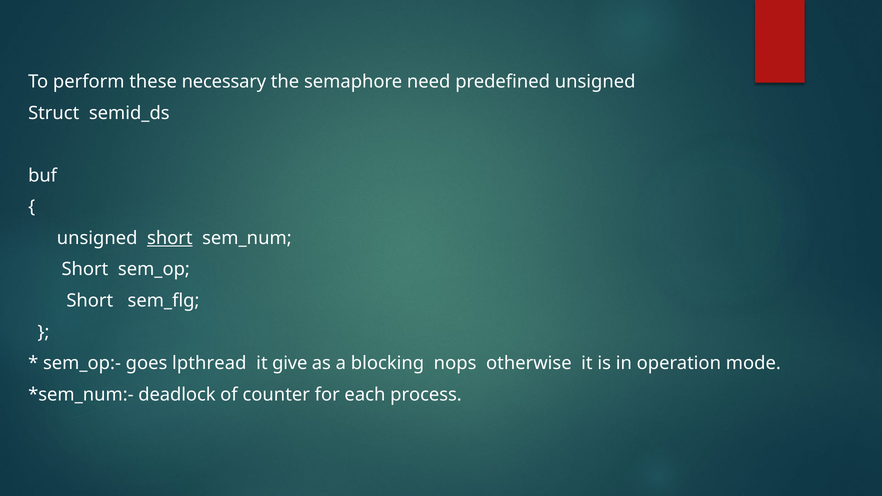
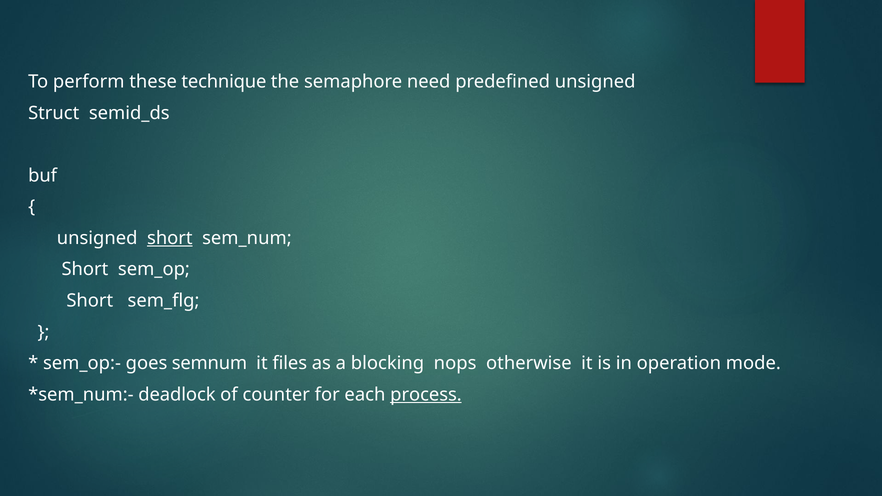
necessary: necessary -> technique
lpthread: lpthread -> semnum
give: give -> files
process underline: none -> present
